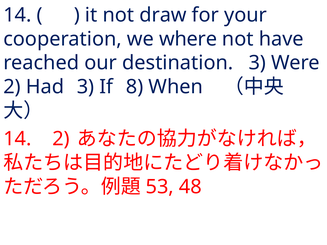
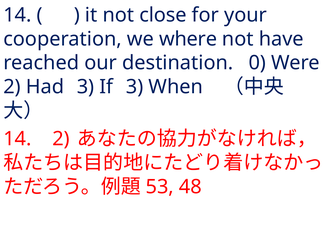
draw: draw -> close
destination 3: 3 -> 0
If 8: 8 -> 3
